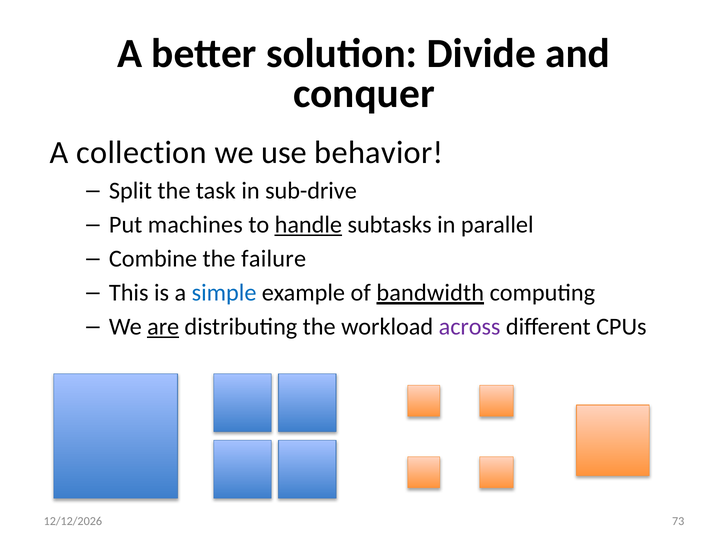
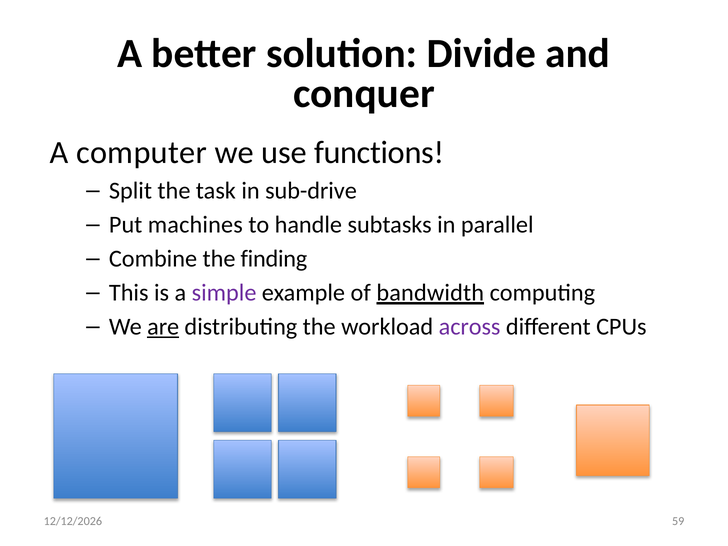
collection: collection -> computer
behavior: behavior -> functions
handle underline: present -> none
failure: failure -> finding
simple colour: blue -> purple
73: 73 -> 59
